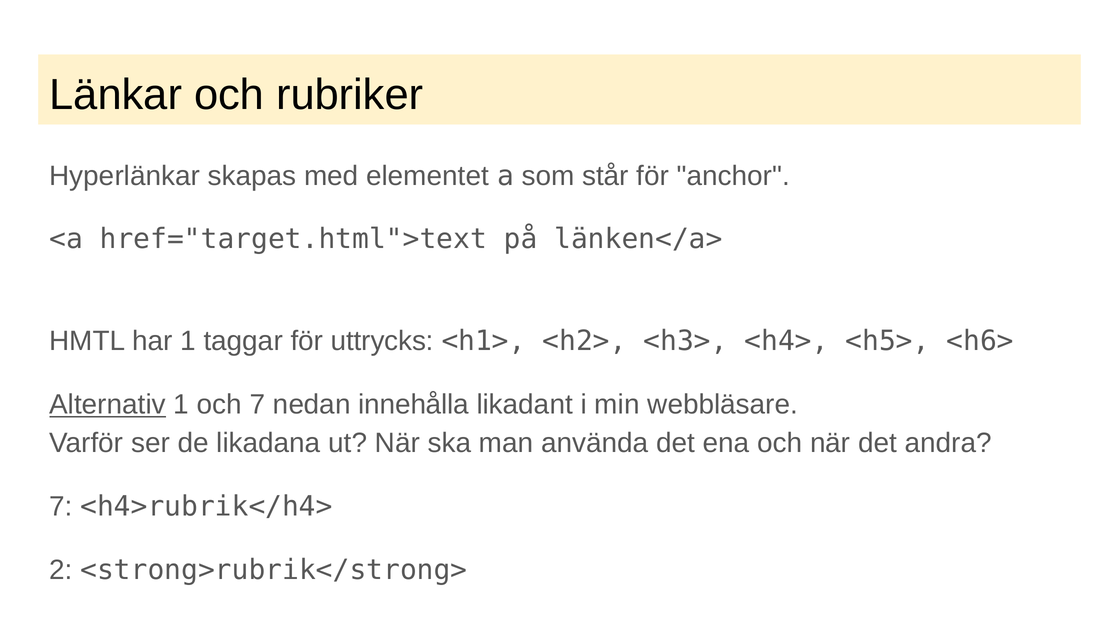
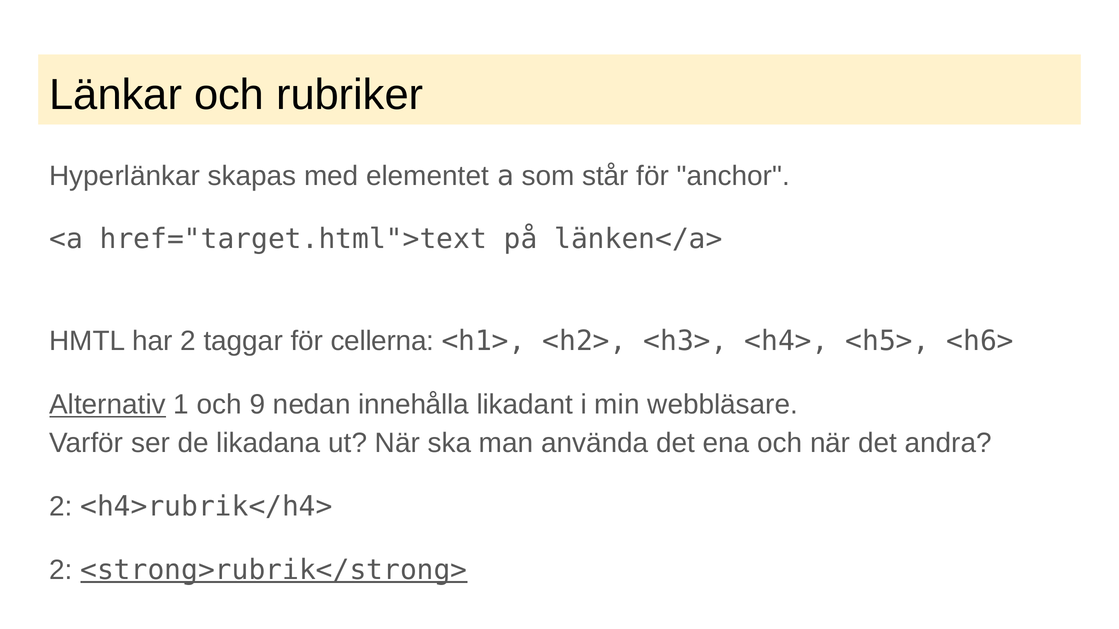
har 1: 1 -> 2
uttrycks: uttrycks -> cellerna
och 7: 7 -> 9
7 at (61, 507): 7 -> 2
<strong>rubrik</strong> underline: none -> present
